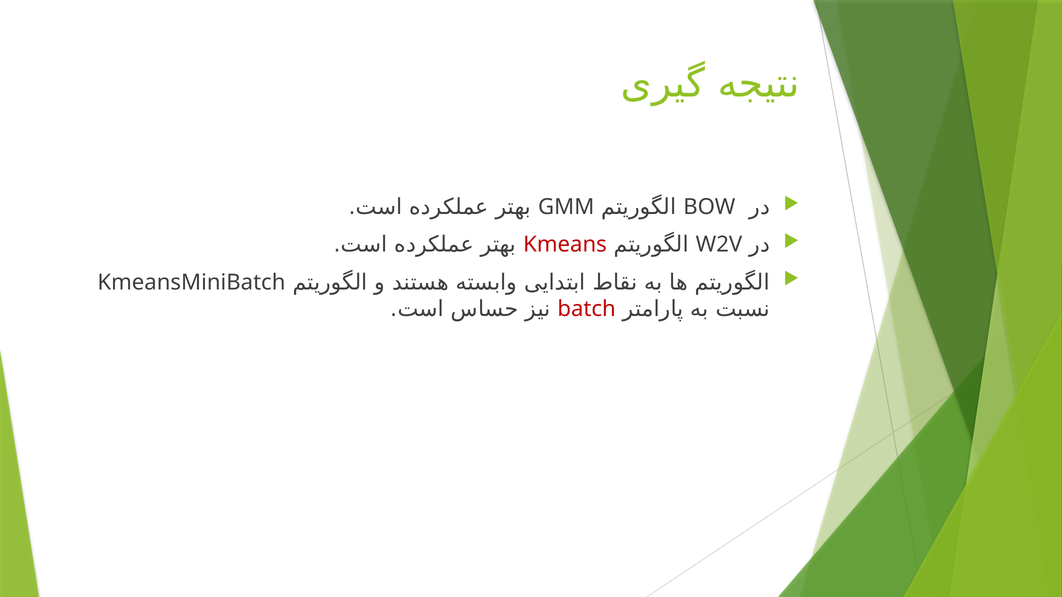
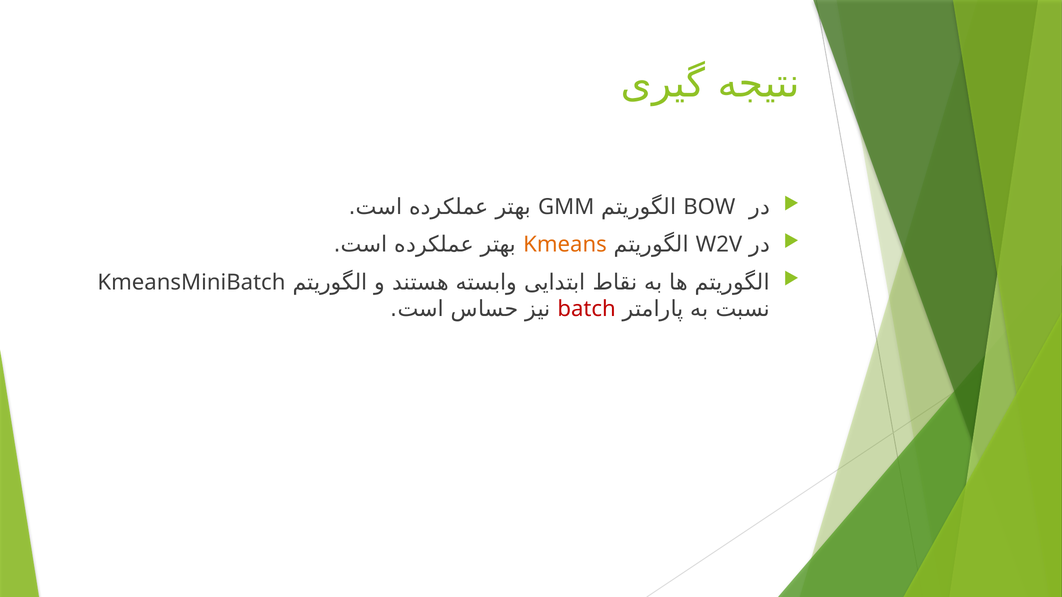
Kmeans colour: red -> orange
